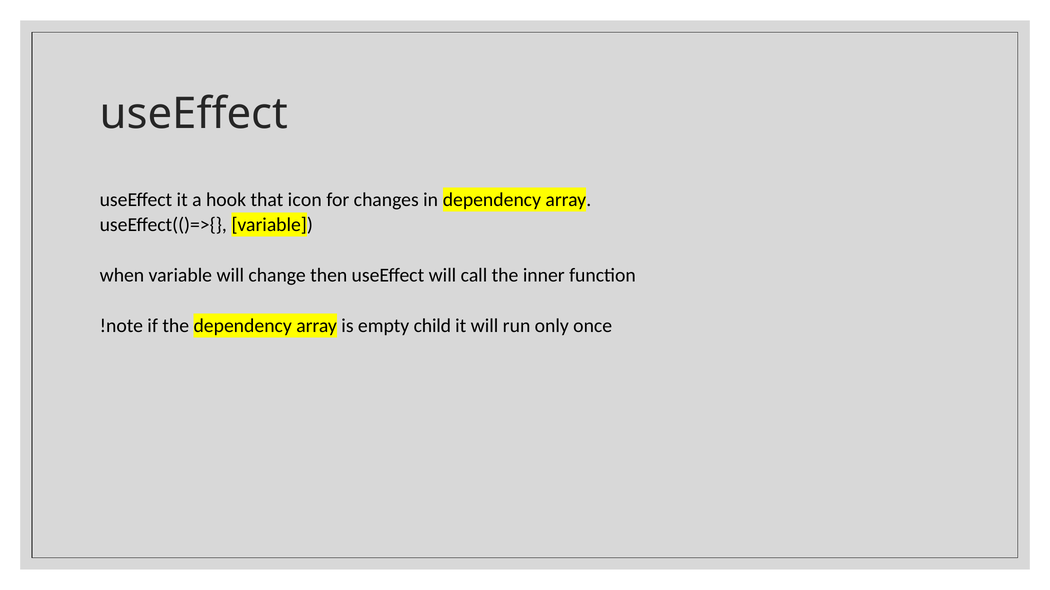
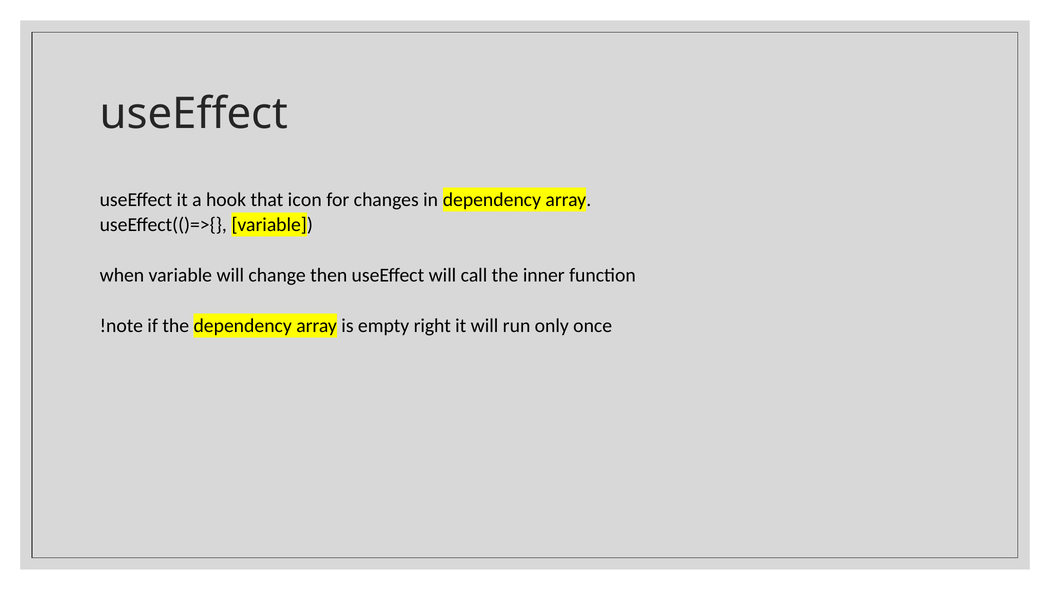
child: child -> right
